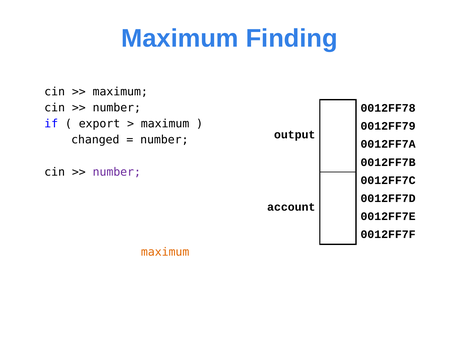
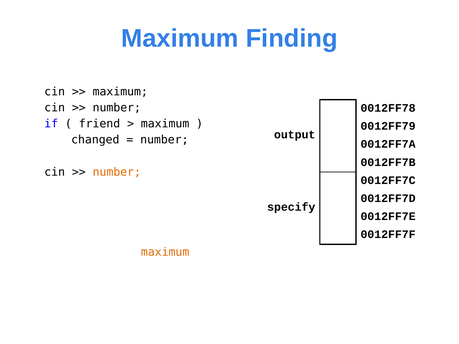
export: export -> friend
number at (117, 172) colour: purple -> orange
account: account -> specify
